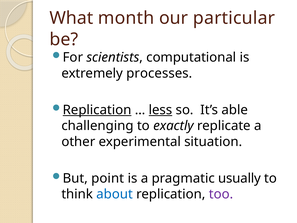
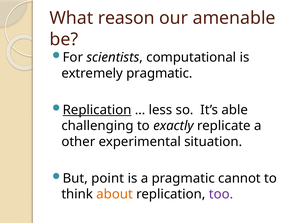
month: month -> reason
particular: particular -> amenable
extremely processes: processes -> pragmatic
less underline: present -> none
usually: usually -> cannot
about colour: blue -> orange
